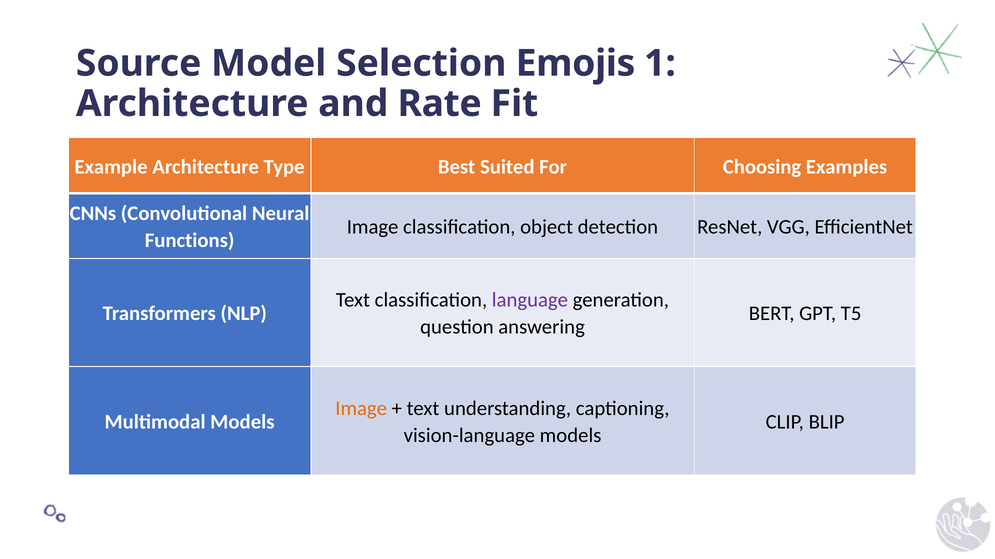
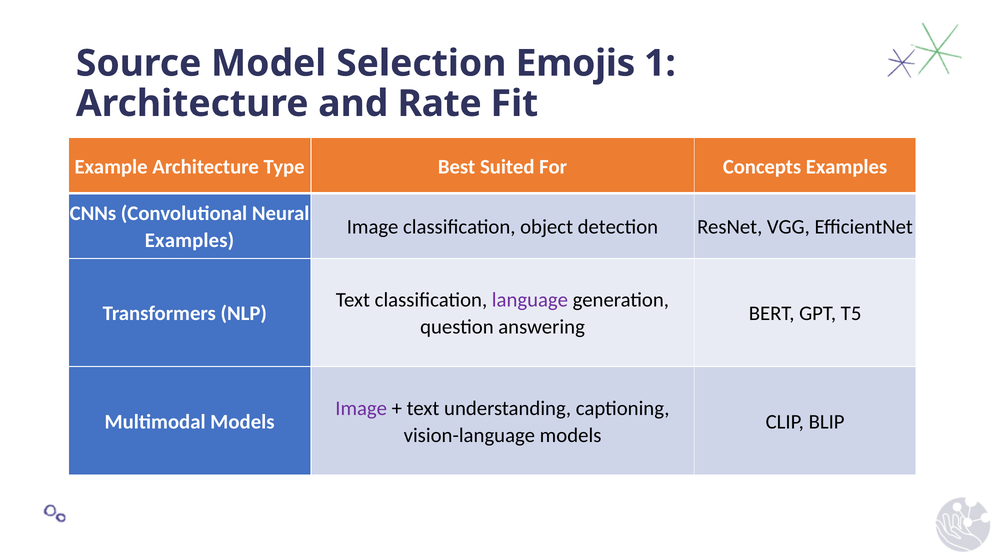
Choosing: Choosing -> Concepts
Functions at (190, 241): Functions -> Examples
Image at (361, 409) colour: orange -> purple
